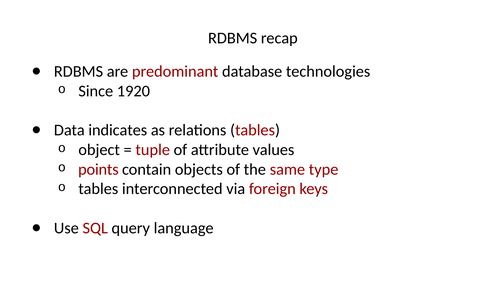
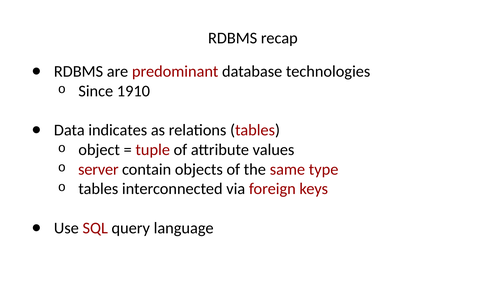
1920: 1920 -> 1910
points: points -> server
